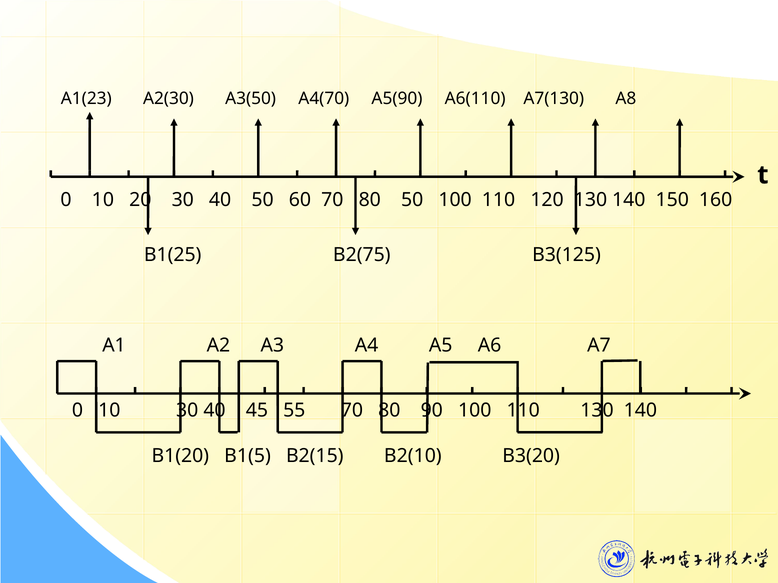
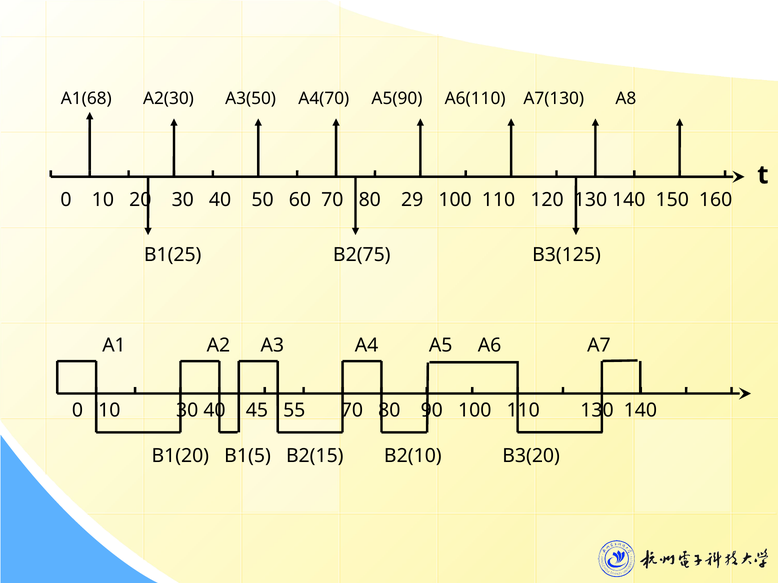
A1(23: A1(23 -> A1(68
80 50: 50 -> 29
